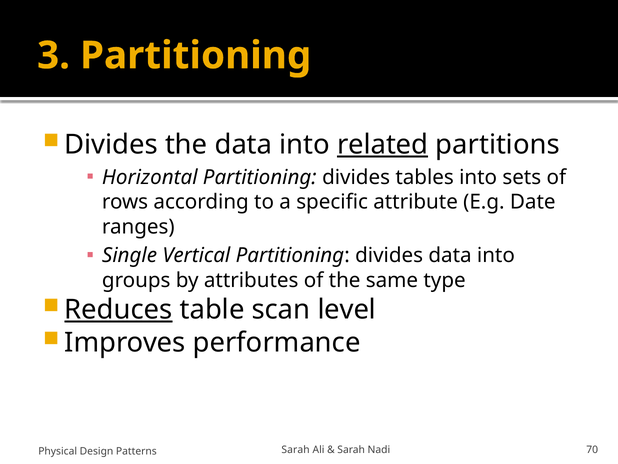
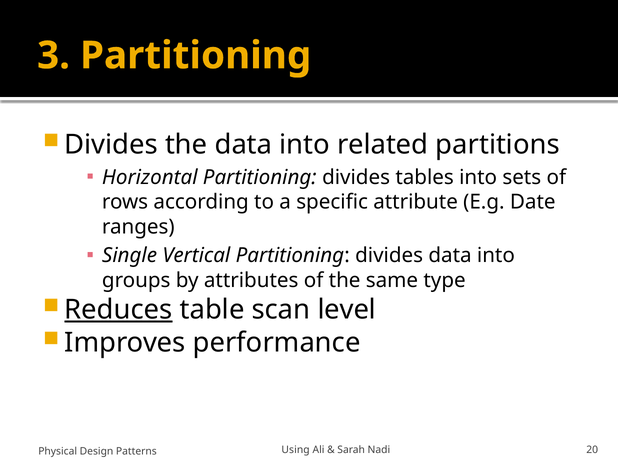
related underline: present -> none
Sarah at (296, 449): Sarah -> Using
70: 70 -> 20
